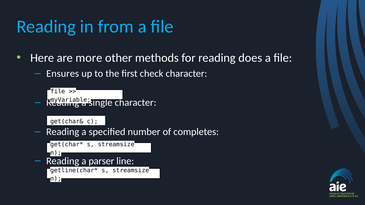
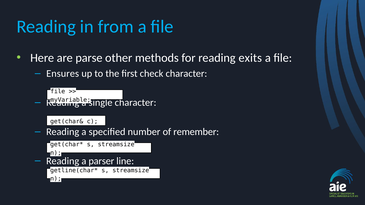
more: more -> parse
does: does -> exits
completes: completes -> remember
